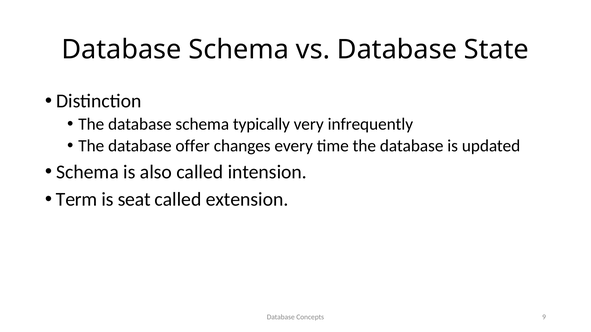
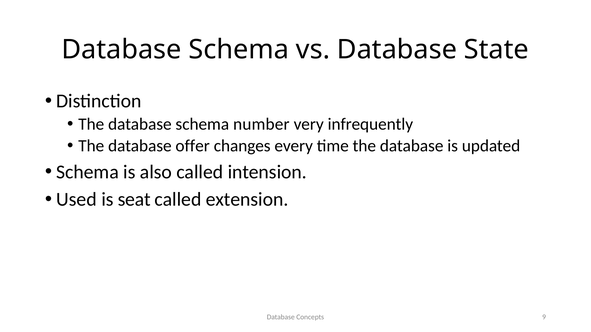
typically: typically -> number
Term: Term -> Used
